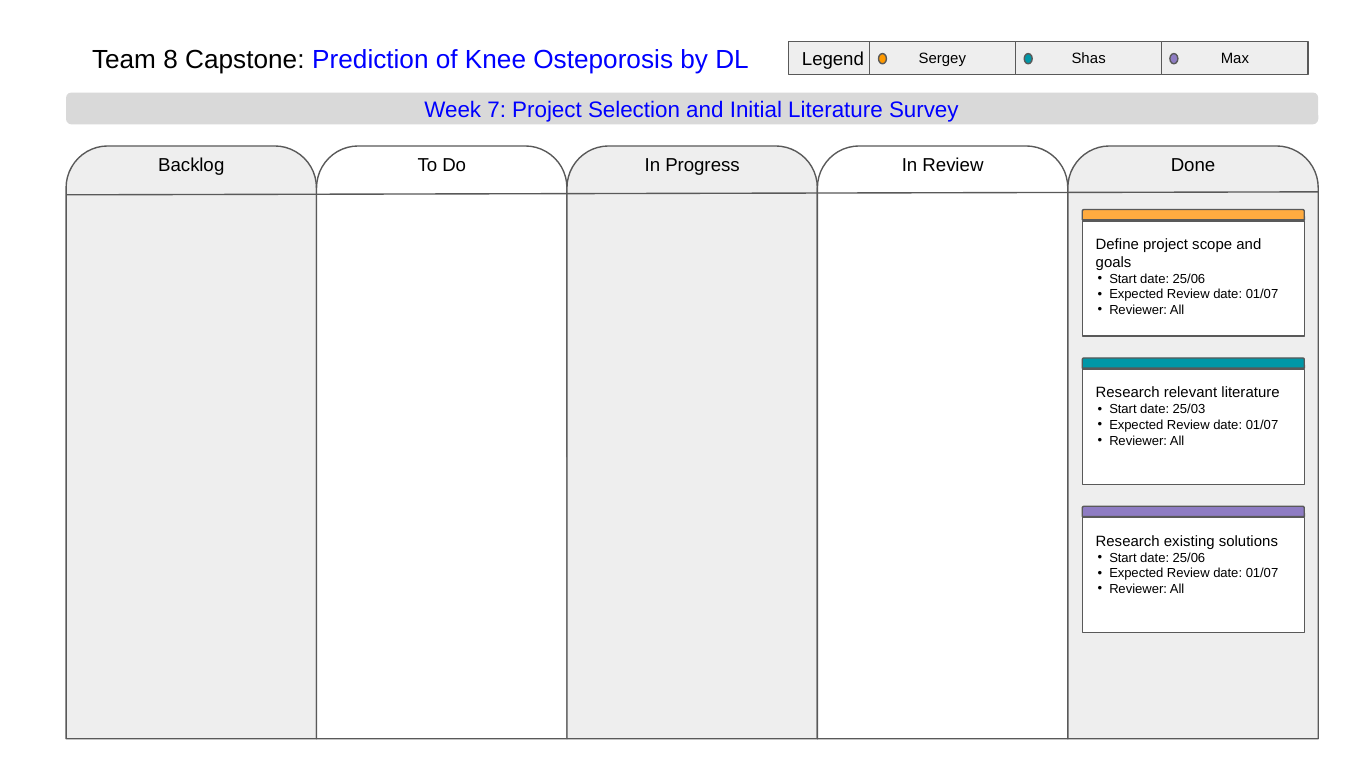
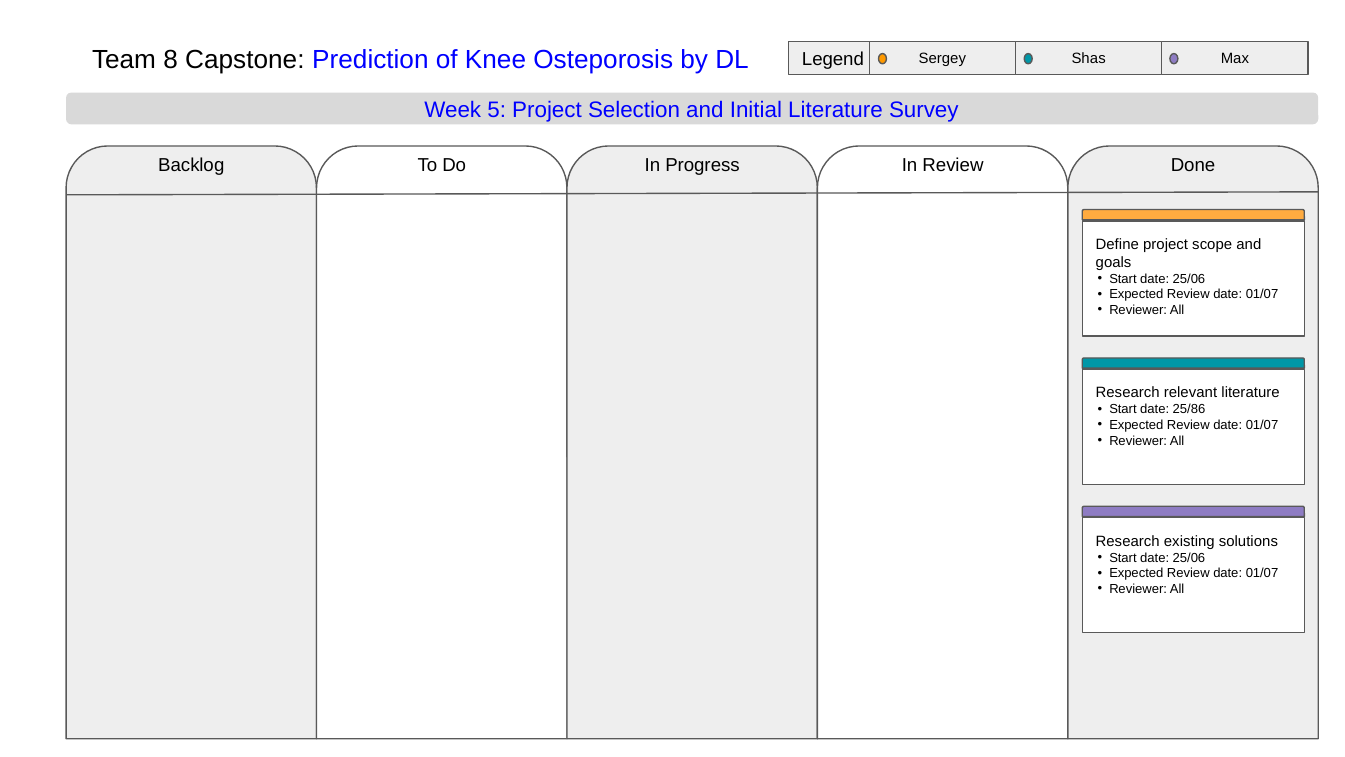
7: 7 -> 5
25/03: 25/03 -> 25/86
